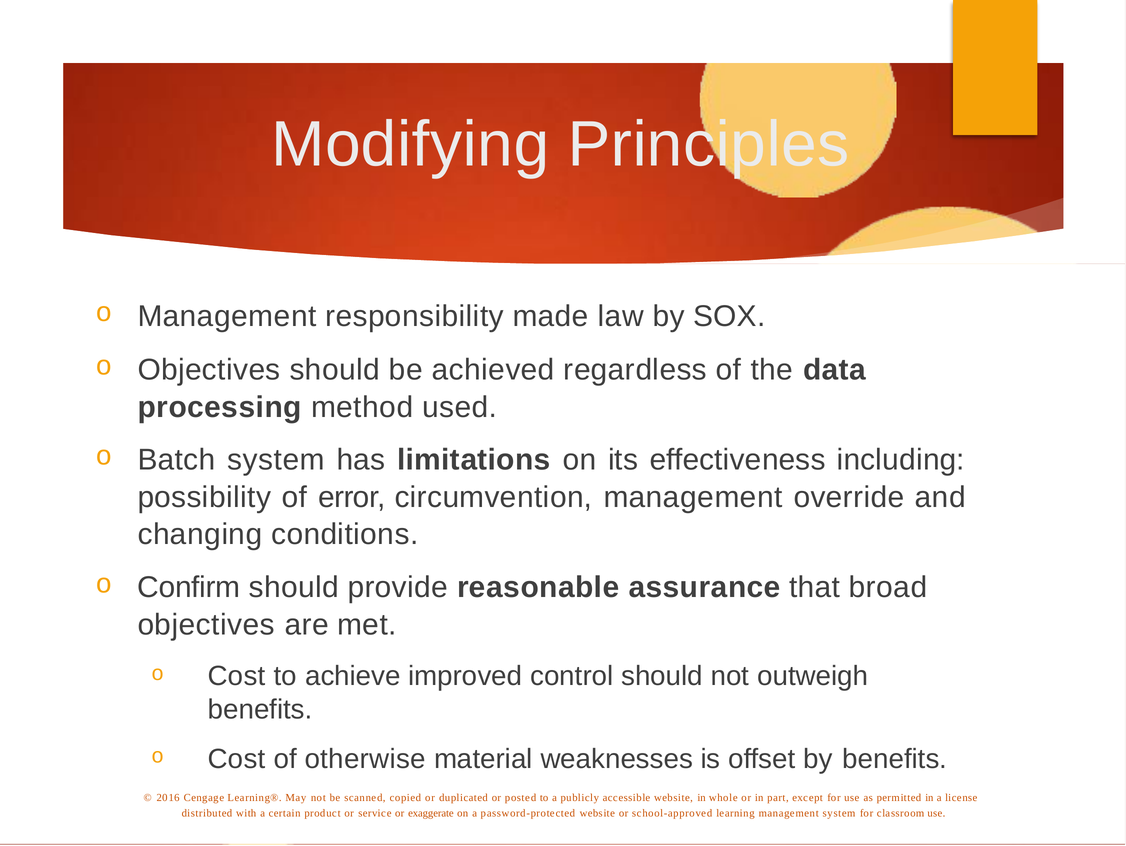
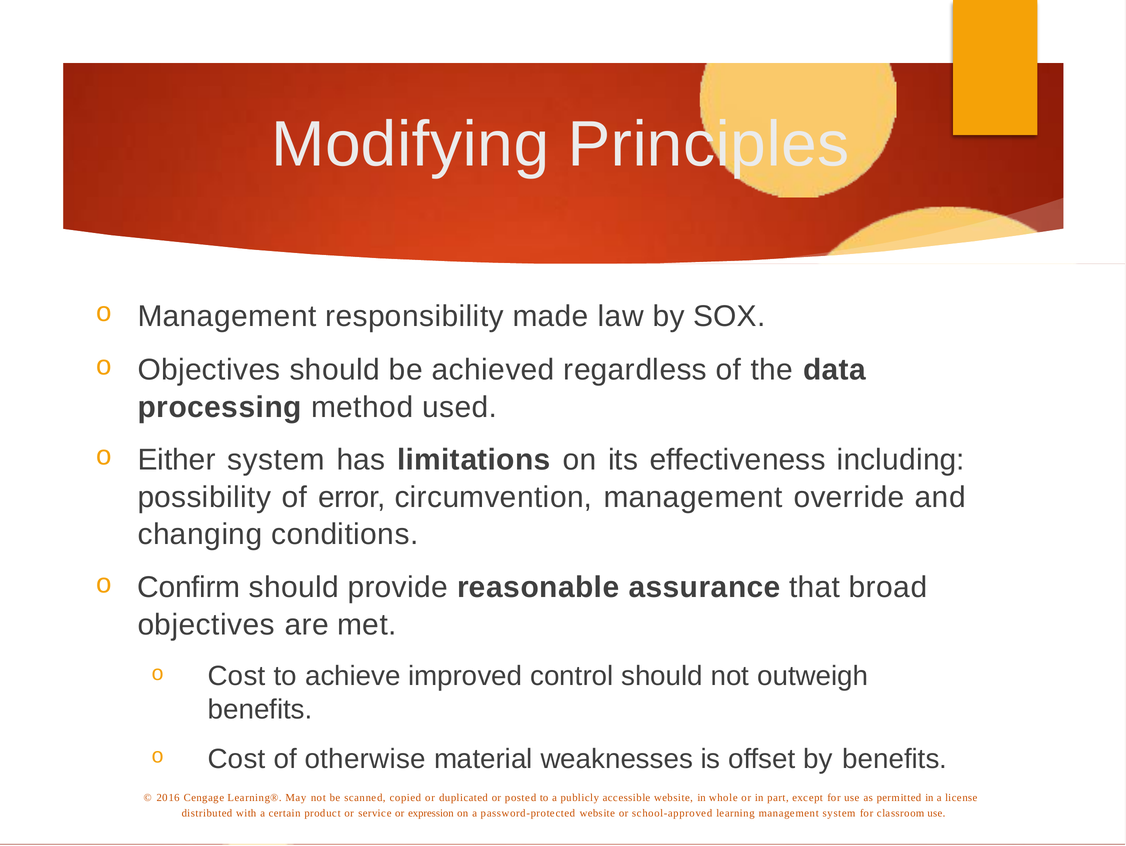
Batch: Batch -> Either
exaggerate: exaggerate -> expression
